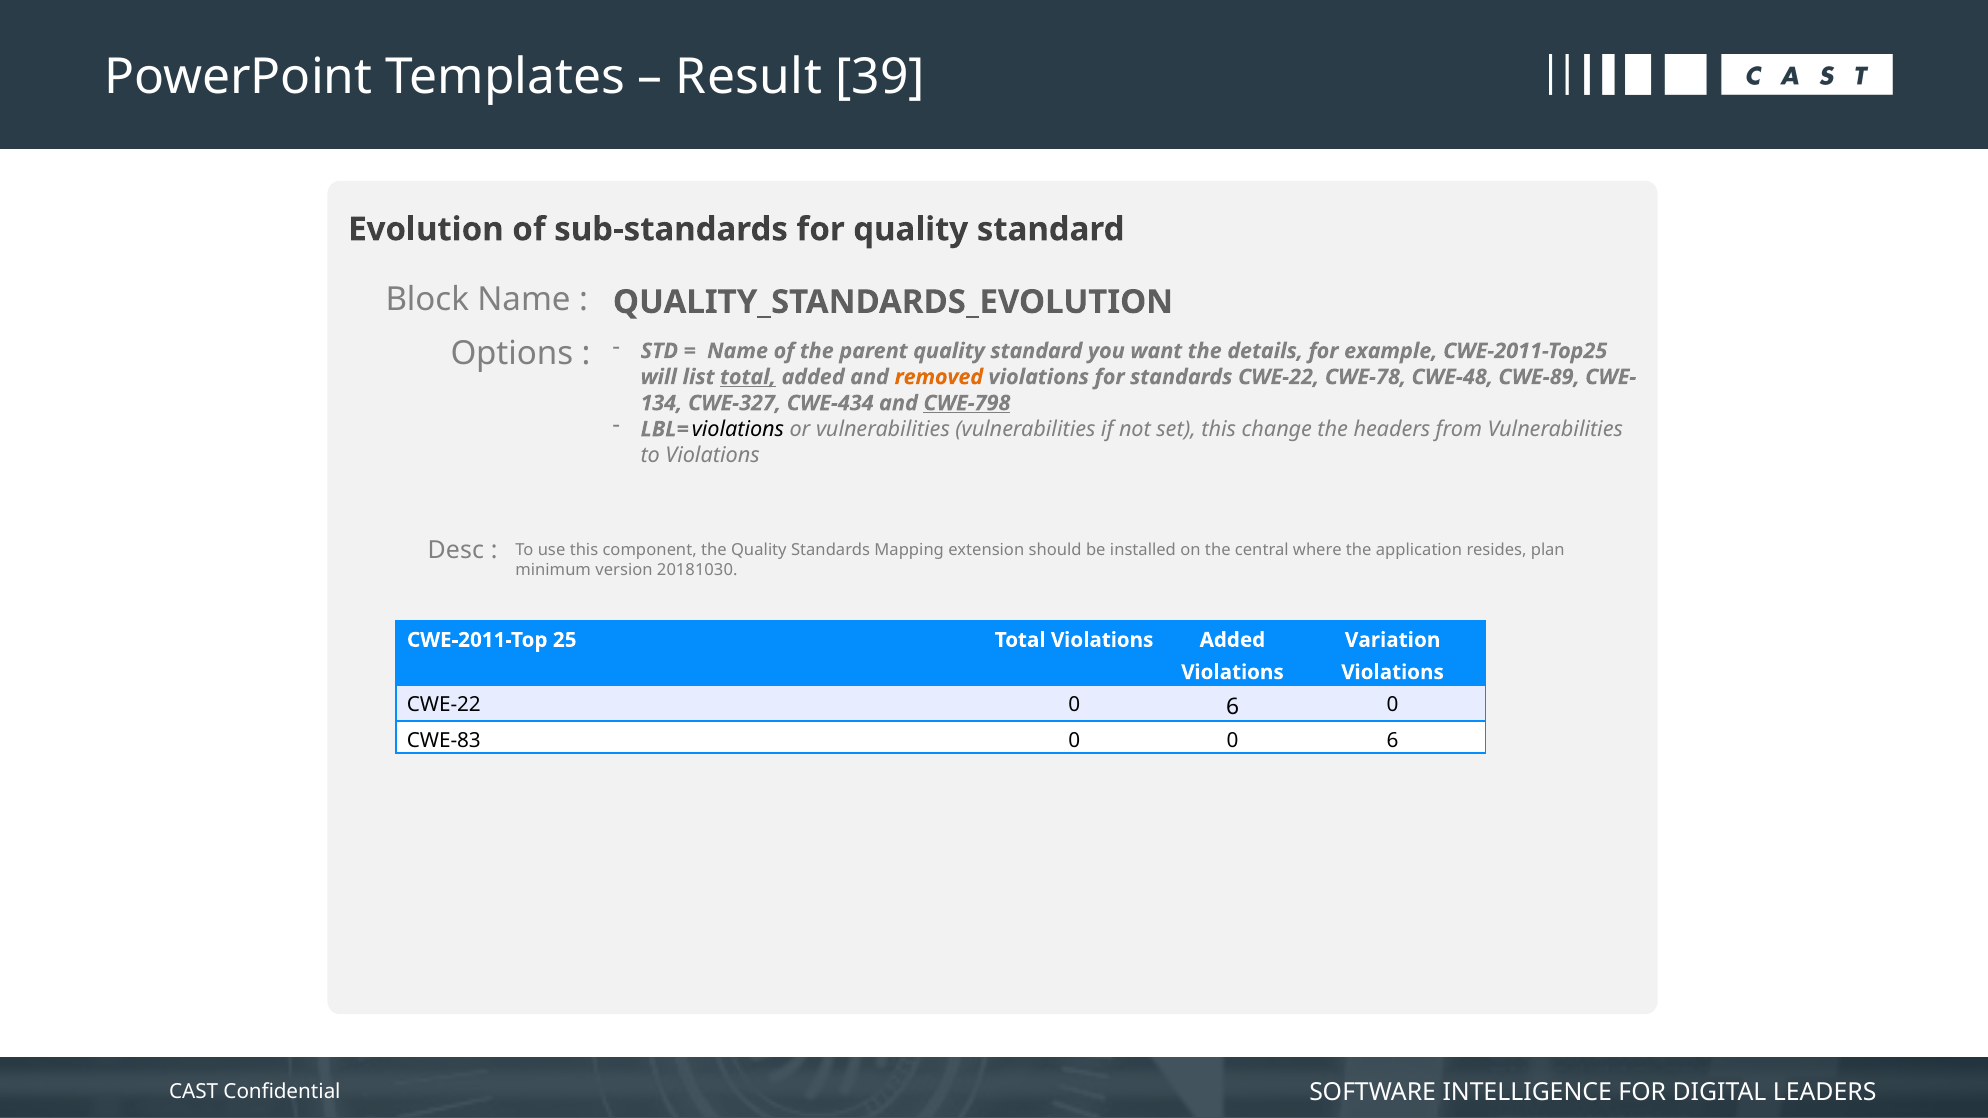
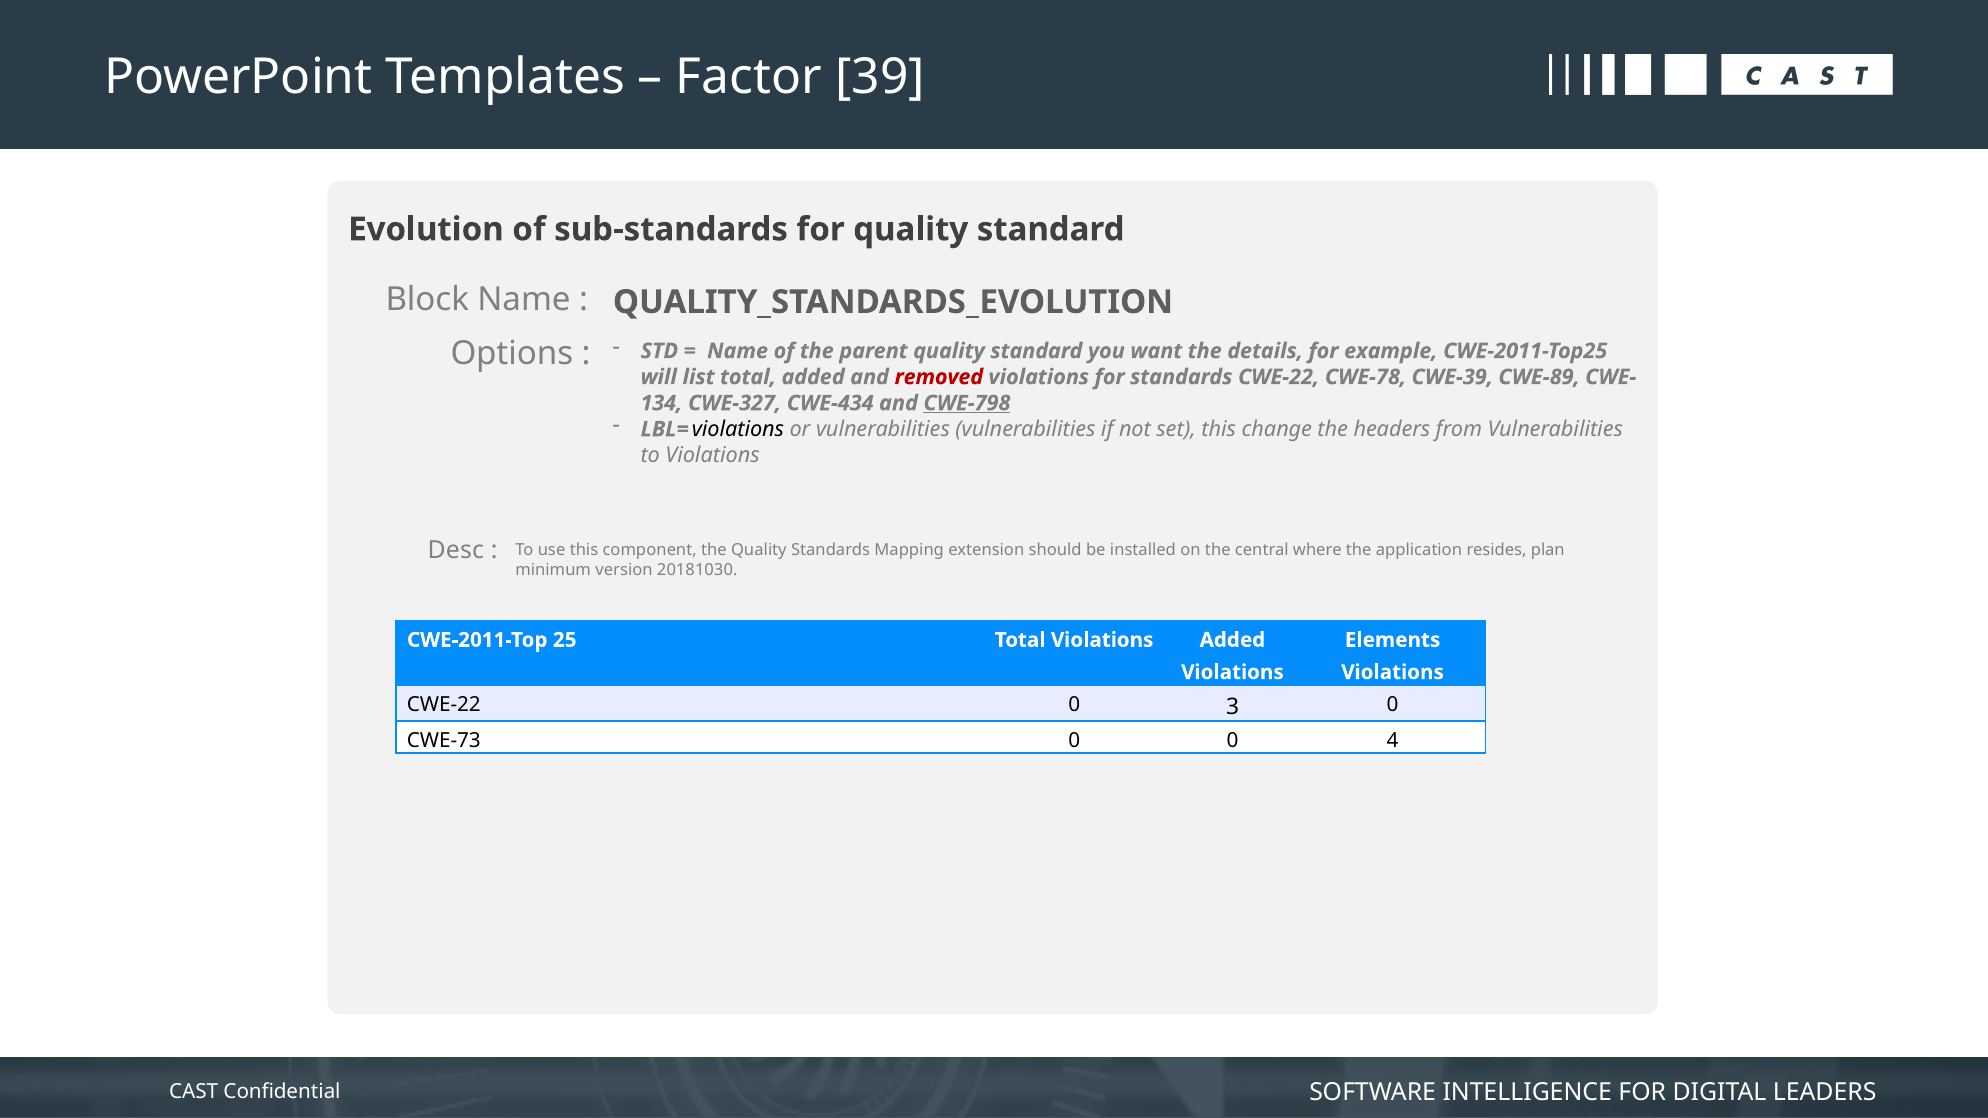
Result: Result -> Factor
total at (748, 377) underline: present -> none
removed colour: orange -> red
CWE-48: CWE-48 -> CWE-39
Variation: Variation -> Elements
CWE-22 0 6: 6 -> 3
CWE-83: CWE-83 -> CWE-73
0 0 6: 6 -> 4
